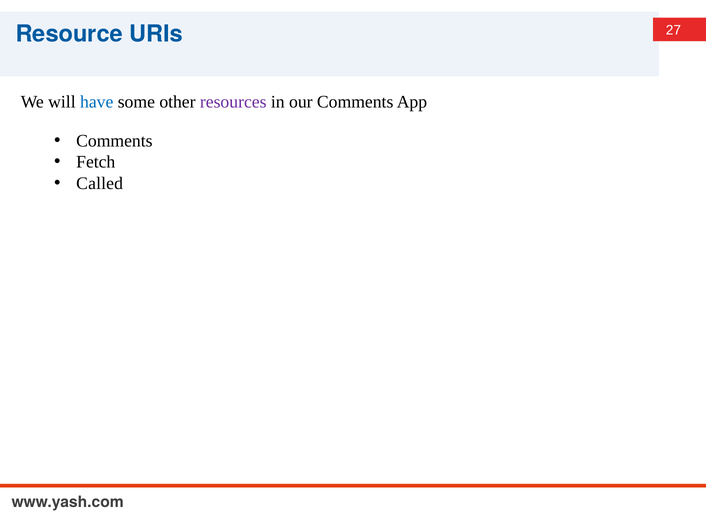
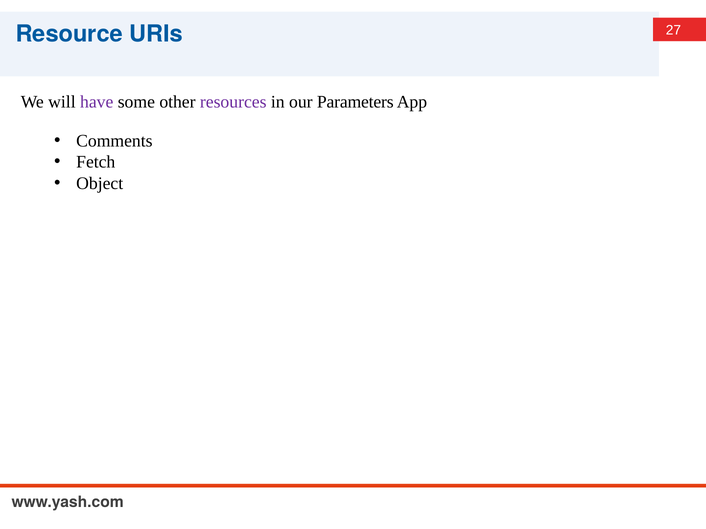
have colour: blue -> purple
our Comments: Comments -> Parameters
Called: Called -> Object
